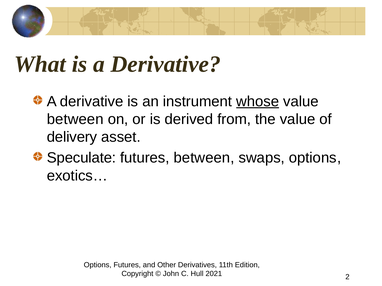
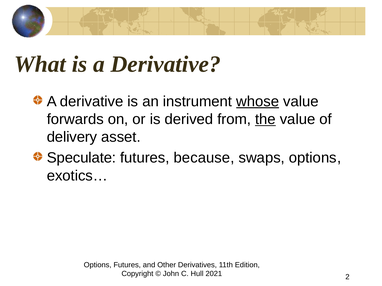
between at (75, 119): between -> forwards
the underline: none -> present
futures between: between -> because
